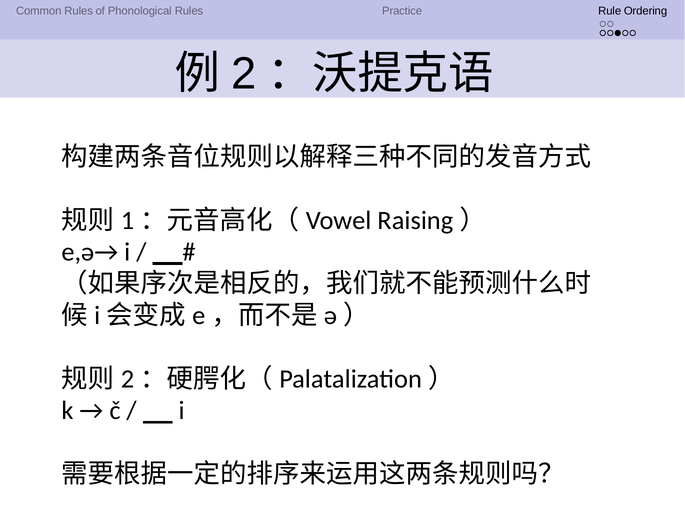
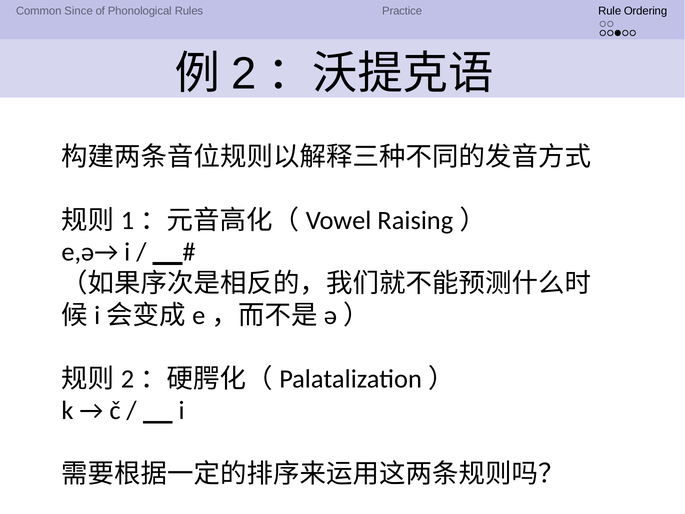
Common Rules: Rules -> Since
